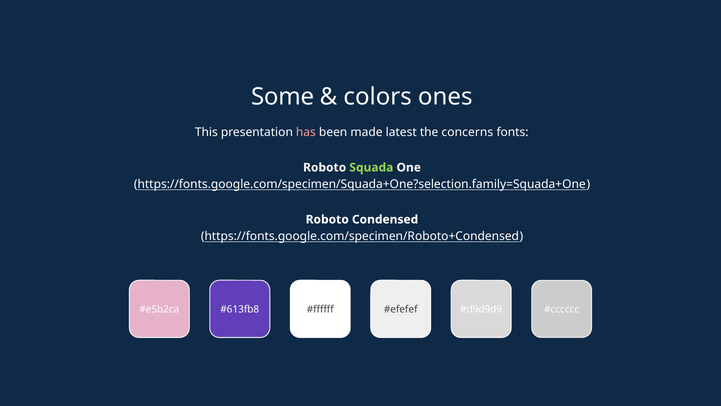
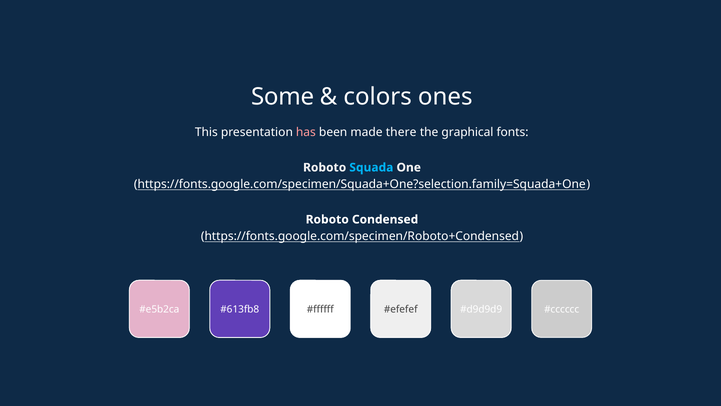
latest: latest -> there
concerns: concerns -> graphical
Squada colour: light green -> light blue
